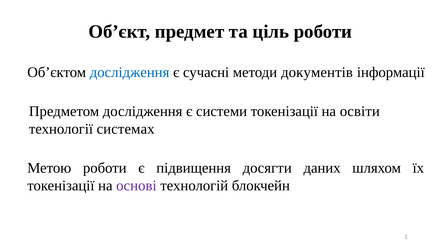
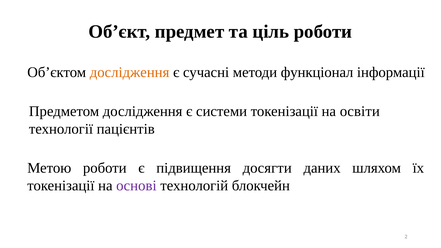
дослідження at (130, 72) colour: blue -> orange
документів: документів -> функціонал
системах: системах -> пацієнтів
